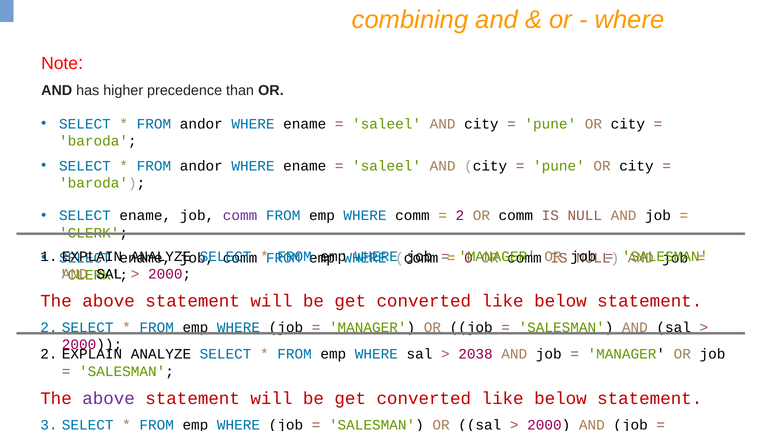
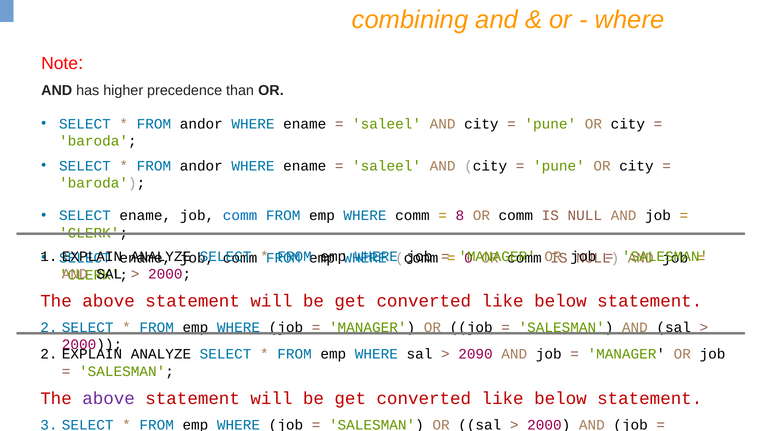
comm at (240, 216) colour: purple -> blue
2 at (460, 216): 2 -> 8
2038: 2038 -> 2090
